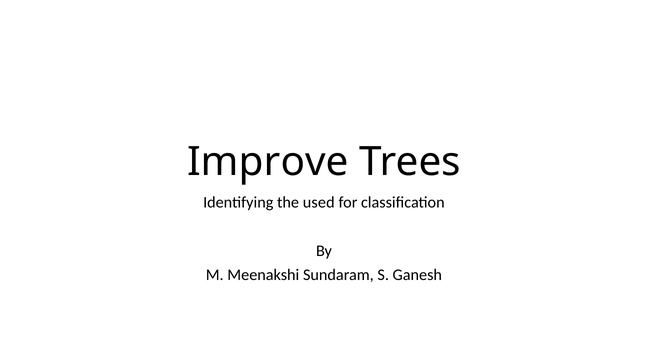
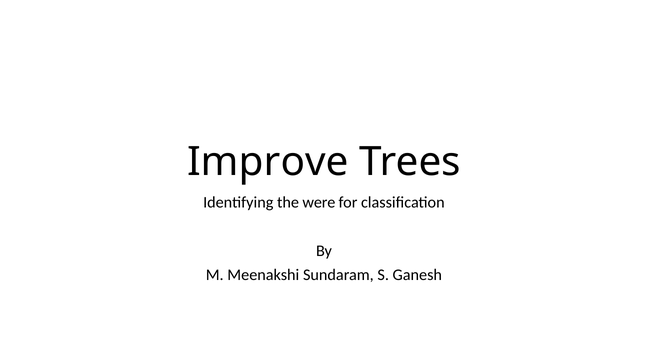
used: used -> were
